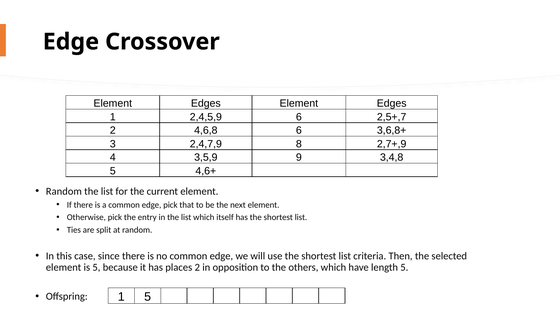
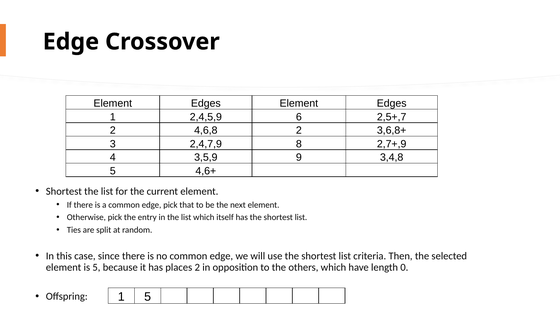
4,6,8 6: 6 -> 2
Random at (64, 191): Random -> Shortest
length 5: 5 -> 0
